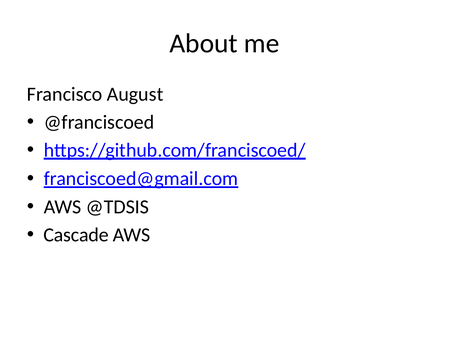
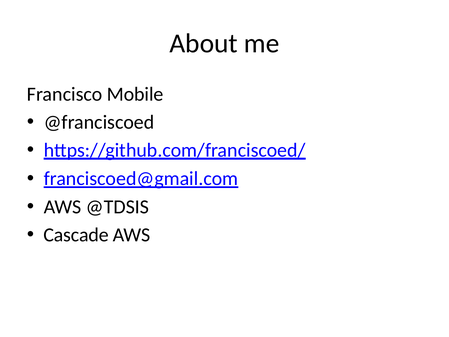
August: August -> Mobile
